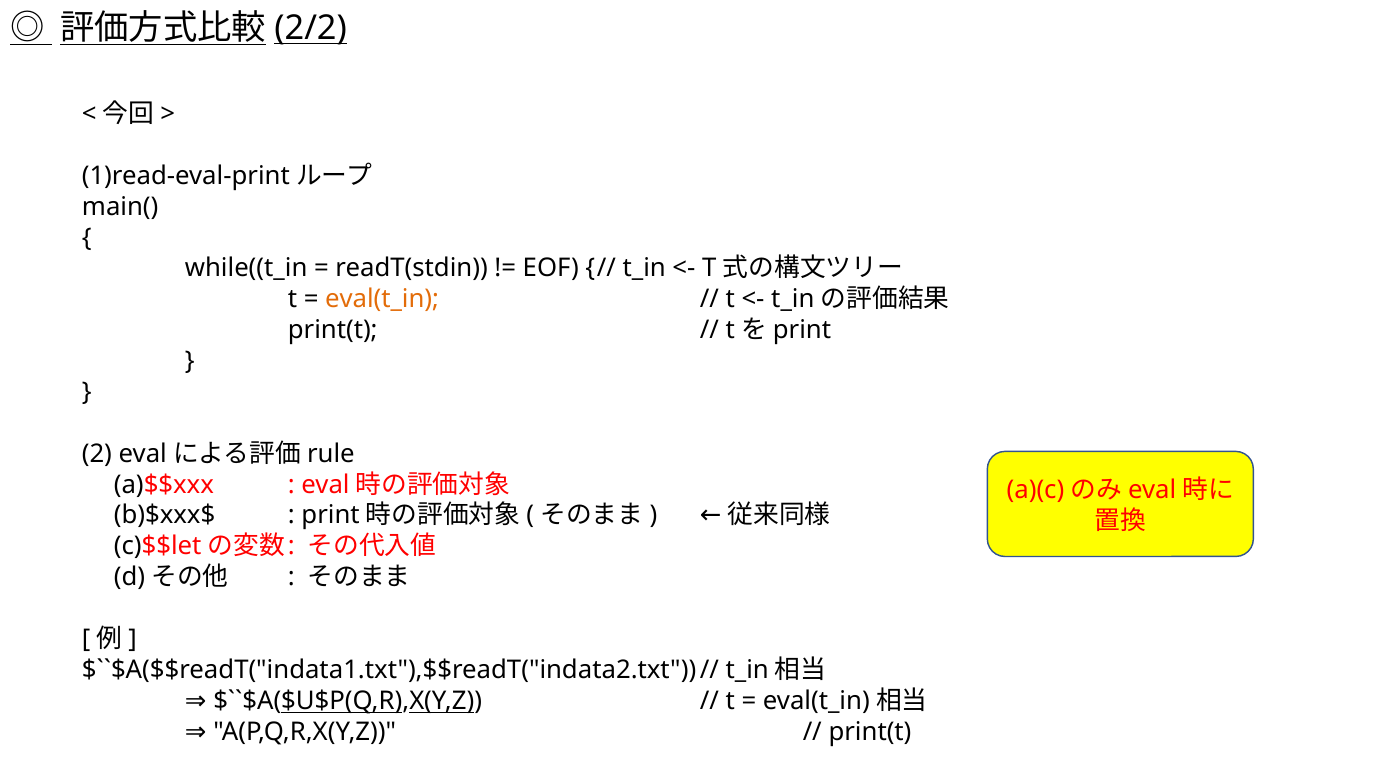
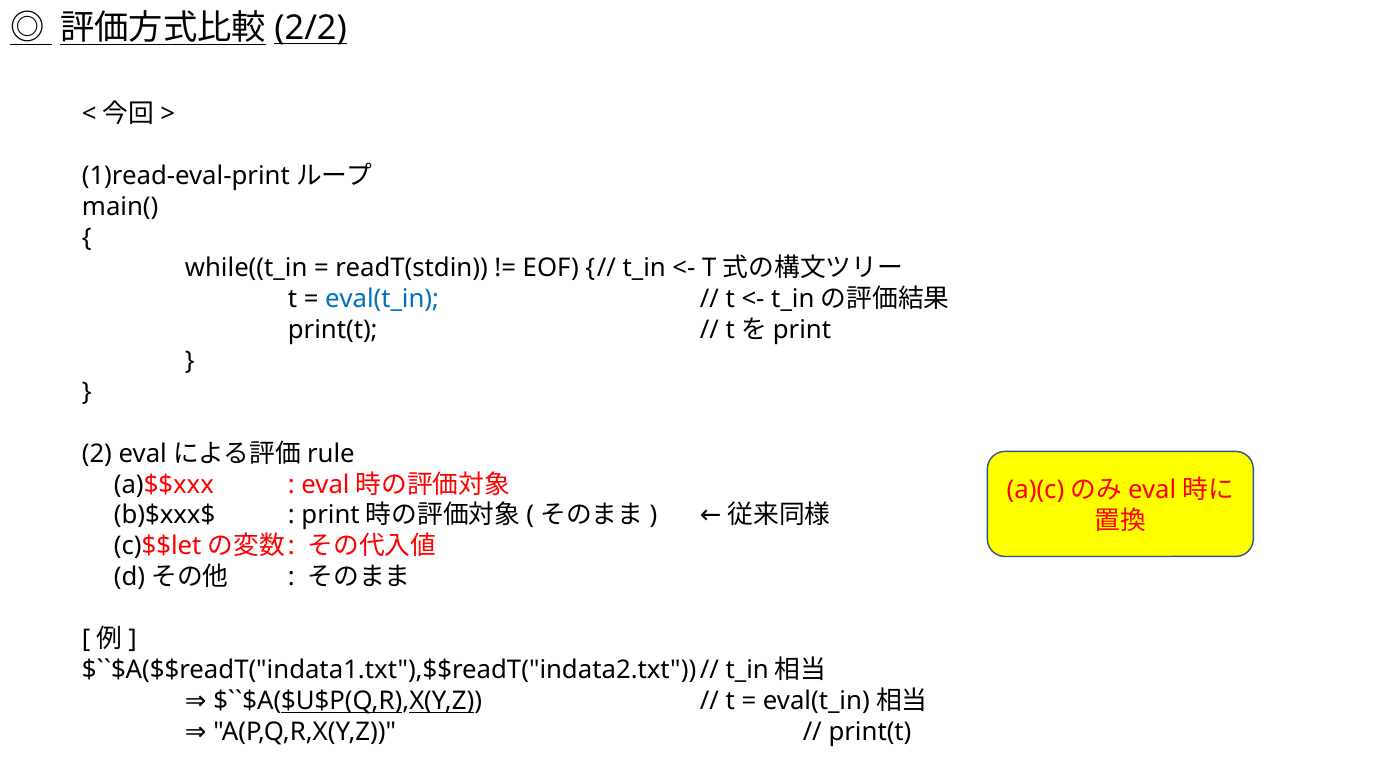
eval(t_in colour: orange -> blue
